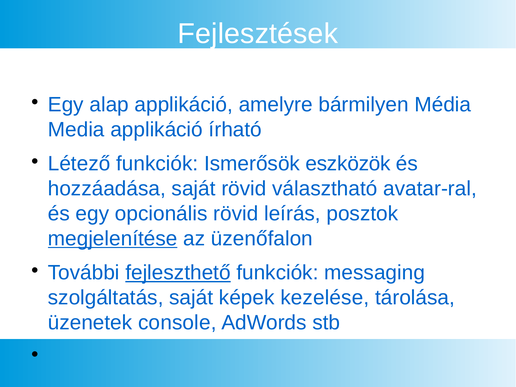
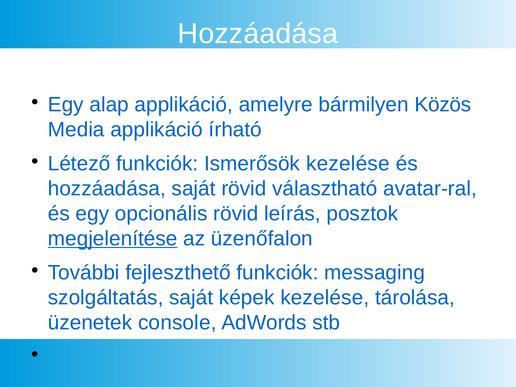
Fejlesztések at (258, 34): Fejlesztések -> Hozzáadása
Média: Média -> Közös
Ismerősök eszközök: eszközök -> kezelése
fejleszthető underline: present -> none
